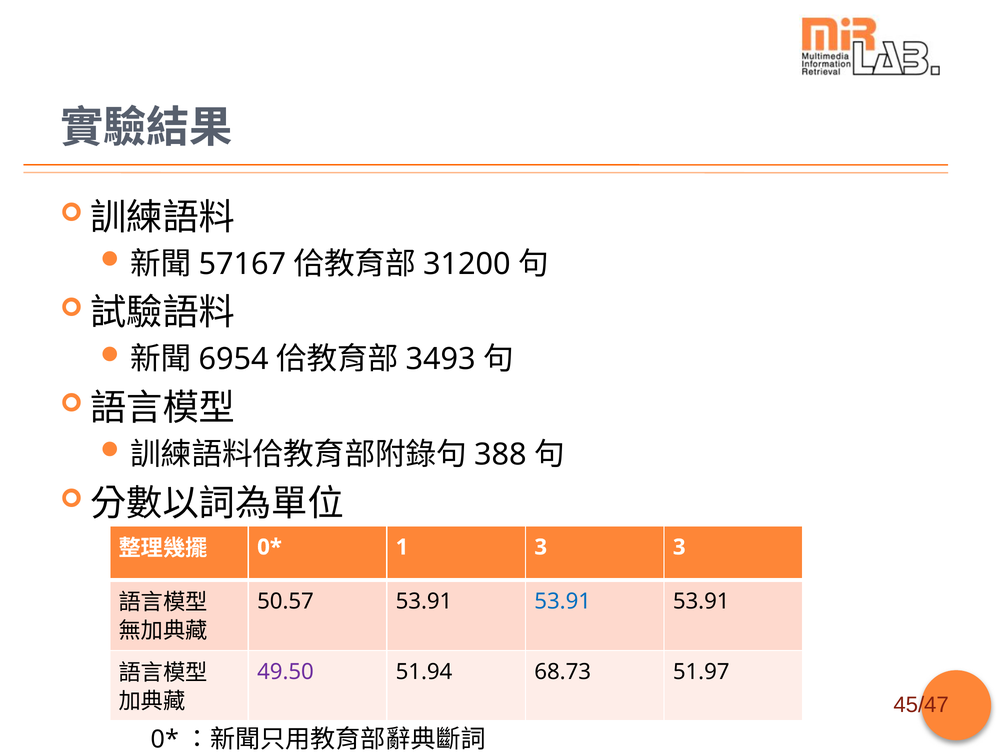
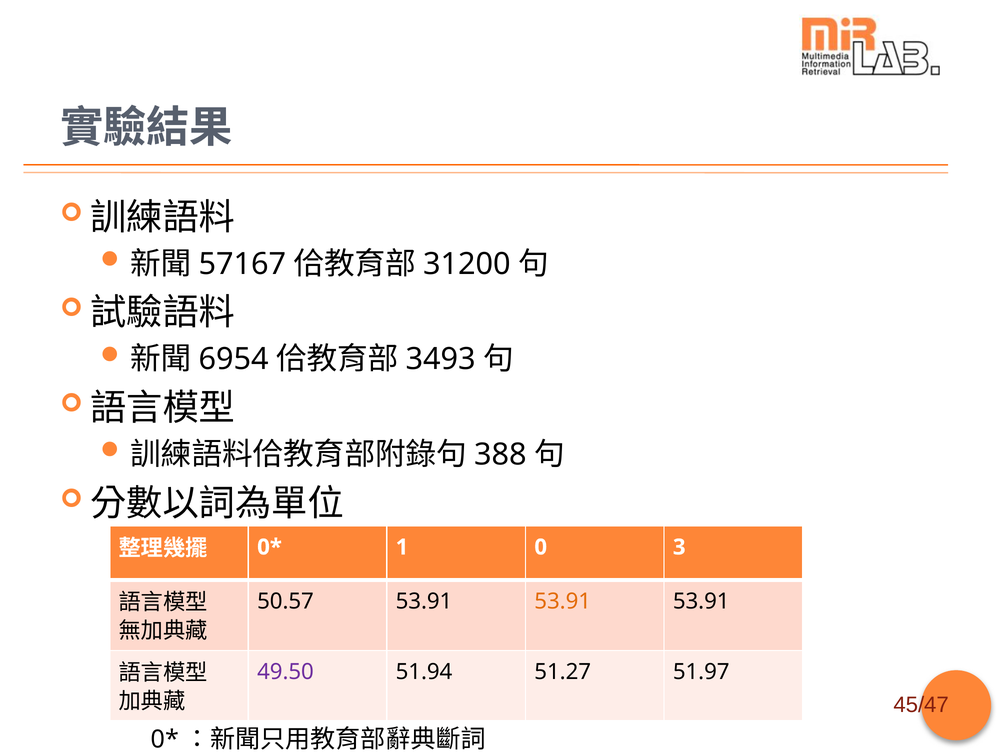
1 3: 3 -> 0
53.91 at (563, 601) colour: blue -> orange
68.73: 68.73 -> 51.27
